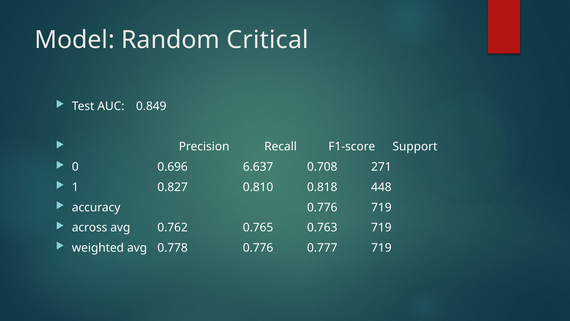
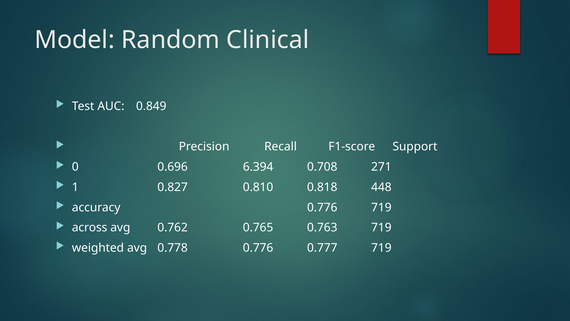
Critical: Critical -> Clinical
6.637: 6.637 -> 6.394
